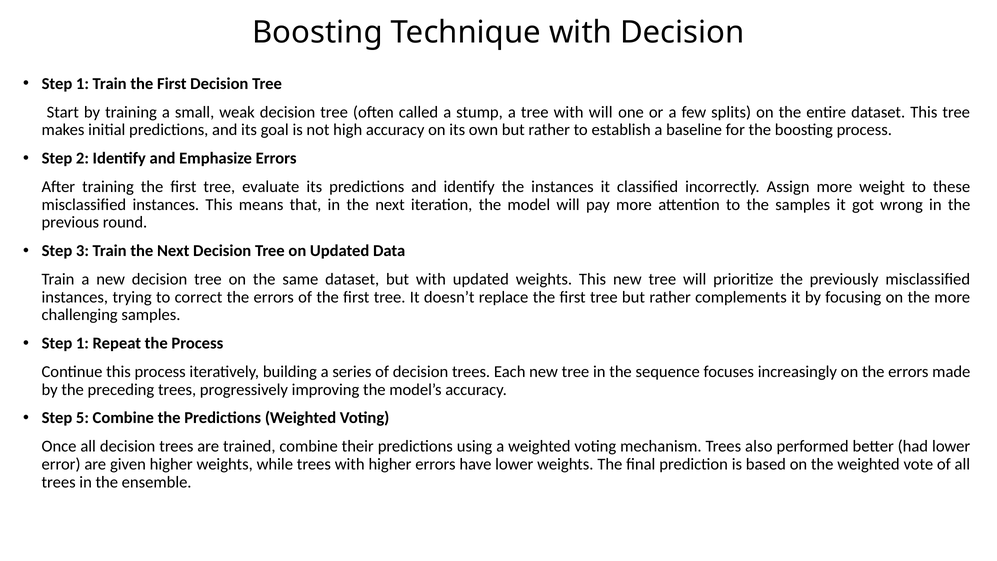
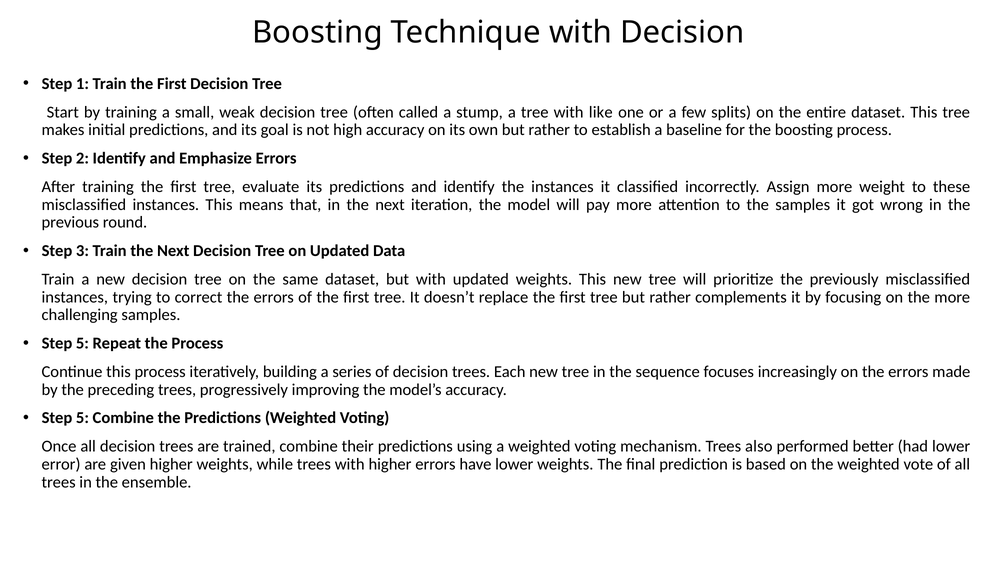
with will: will -> like
1 at (82, 343): 1 -> 5
